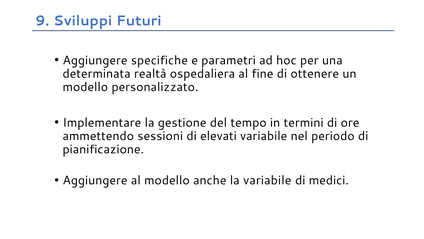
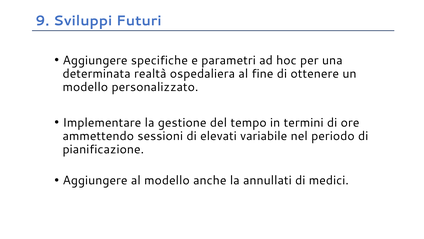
la variabile: variabile -> annullati
